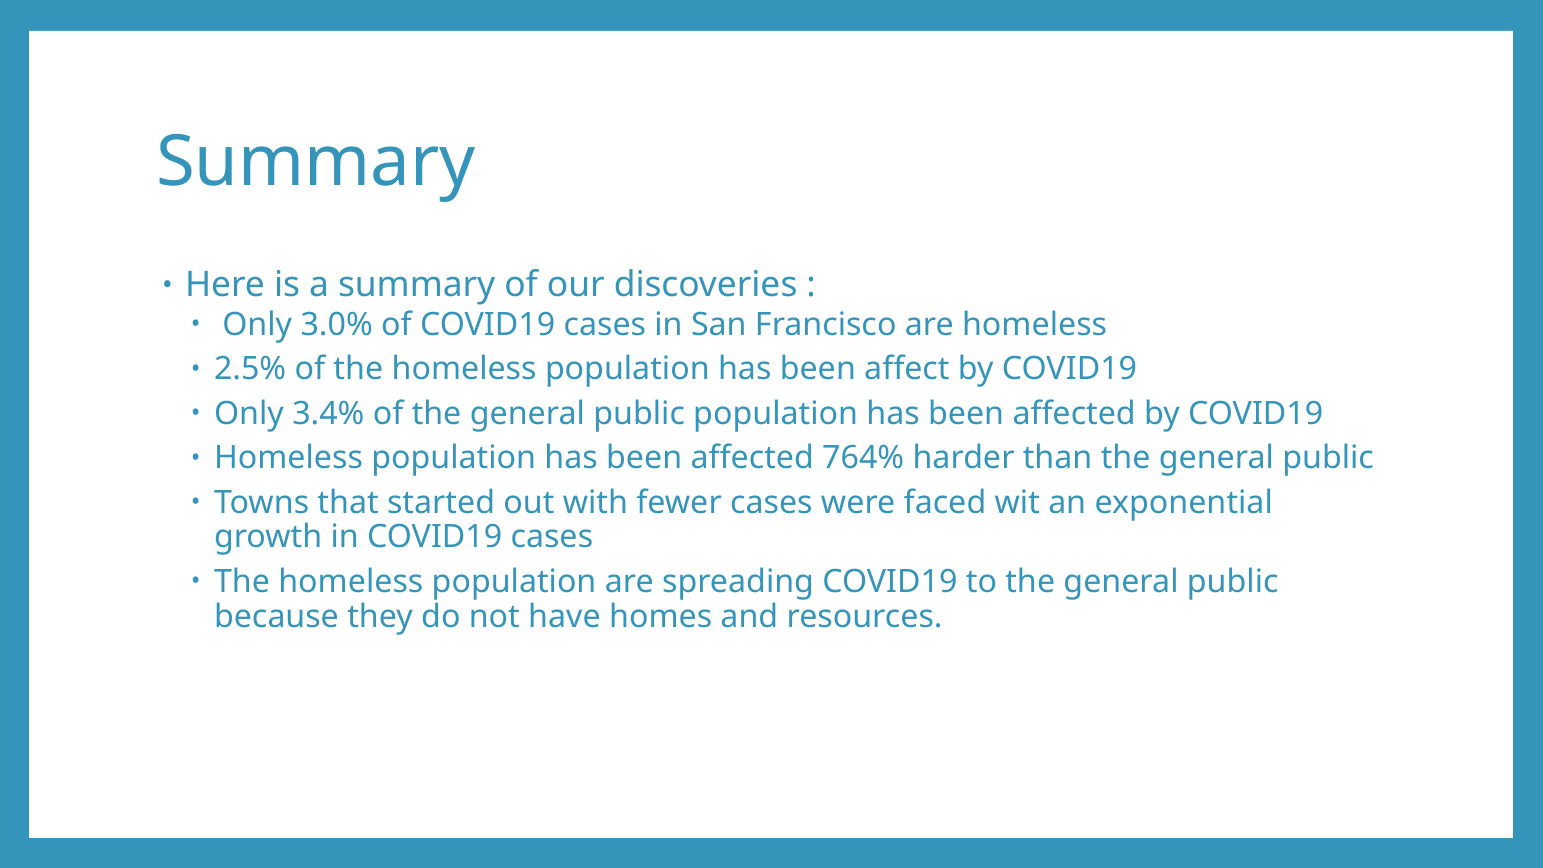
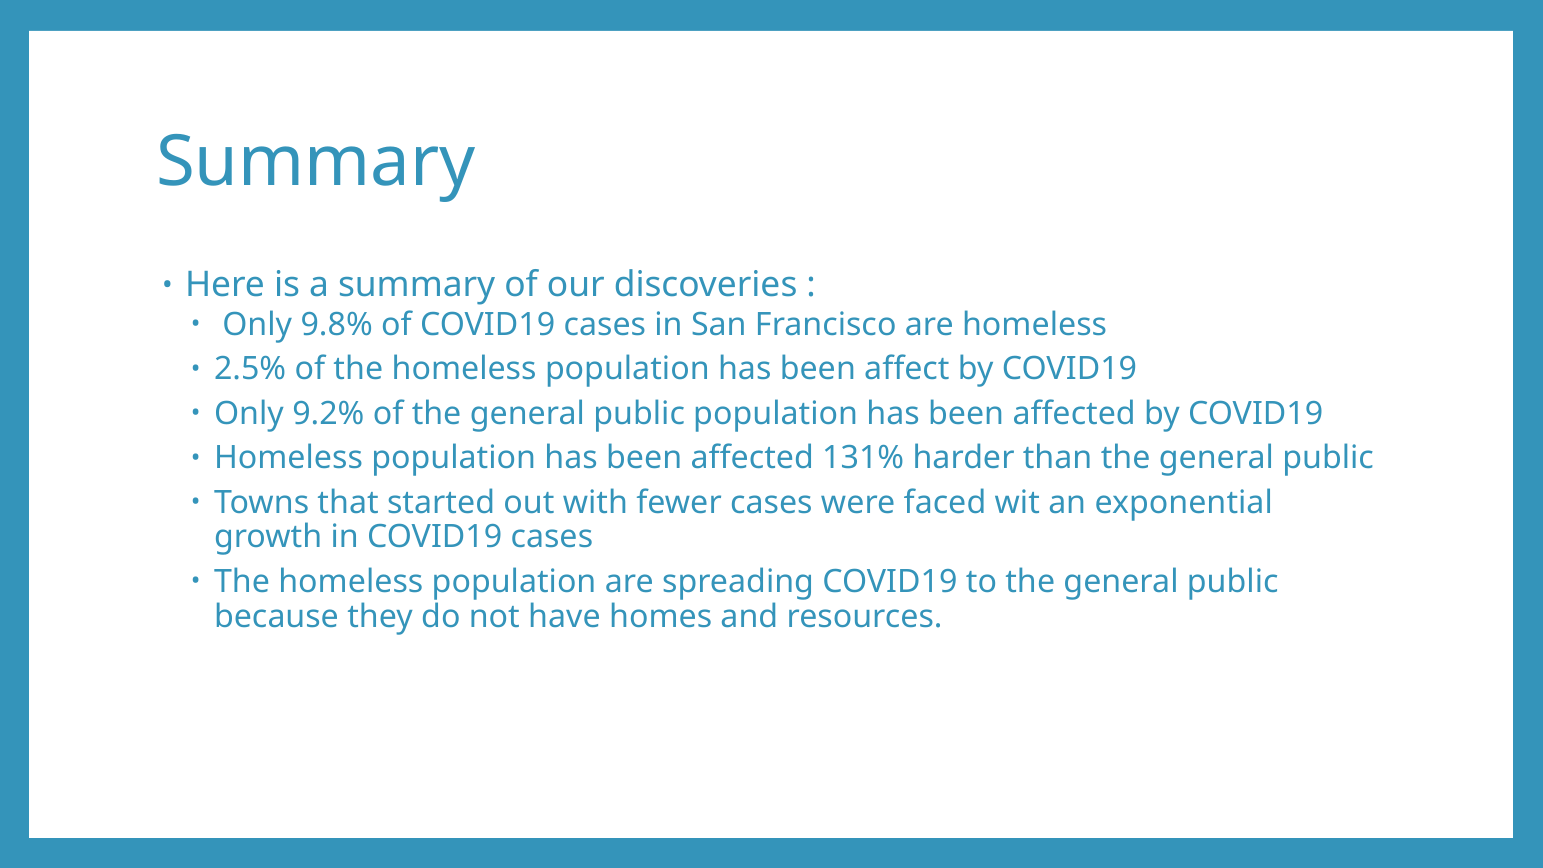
3.0%: 3.0% -> 9.8%
3.4%: 3.4% -> 9.2%
764%: 764% -> 131%
